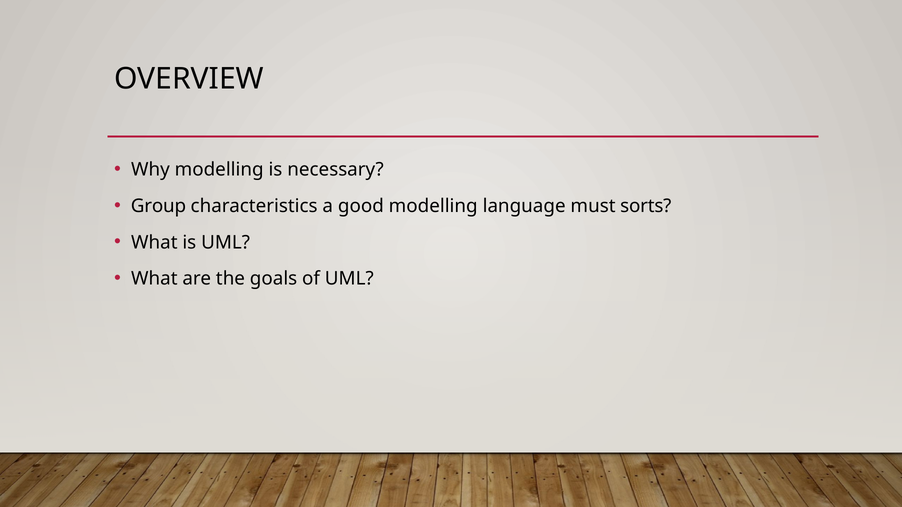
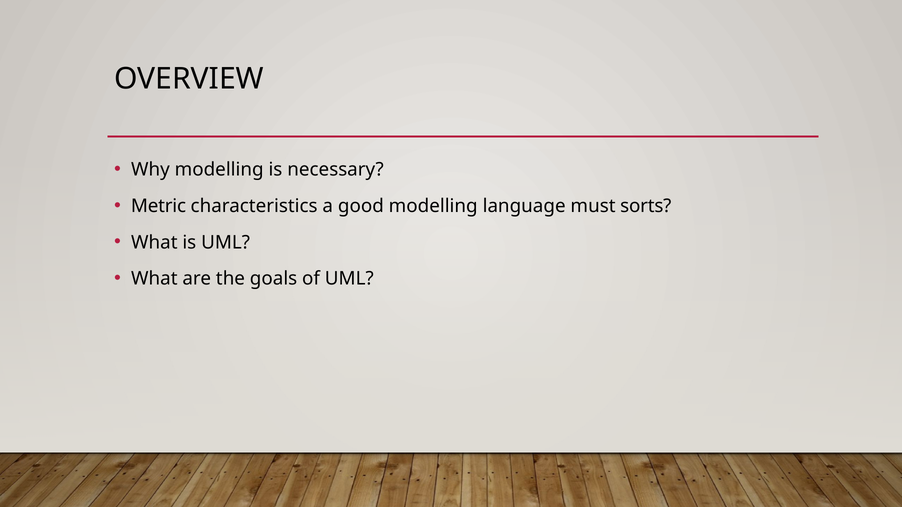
Group: Group -> Metric
